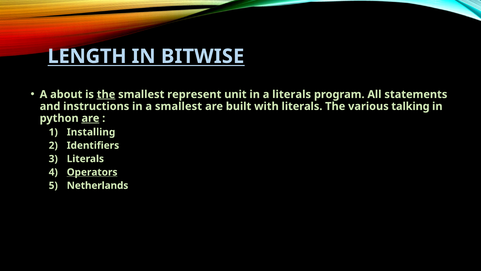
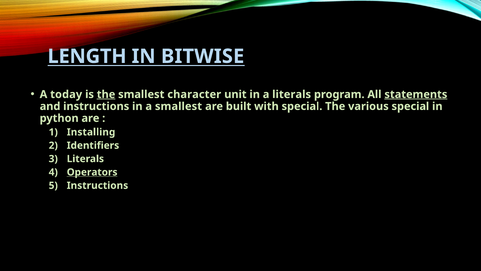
about: about -> today
represent: represent -> character
statements underline: none -> present
with literals: literals -> special
various talking: talking -> special
are at (90, 118) underline: present -> none
Netherlands at (98, 185): Netherlands -> Instructions
